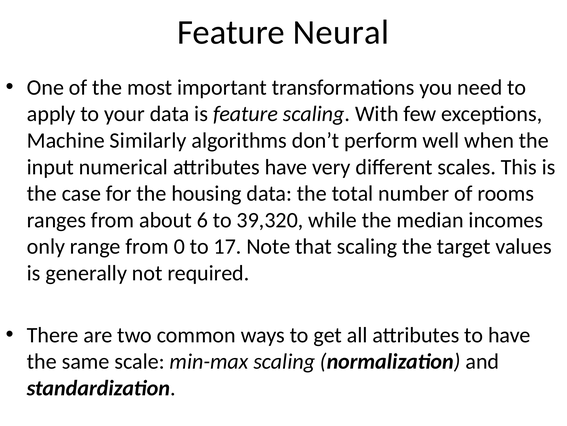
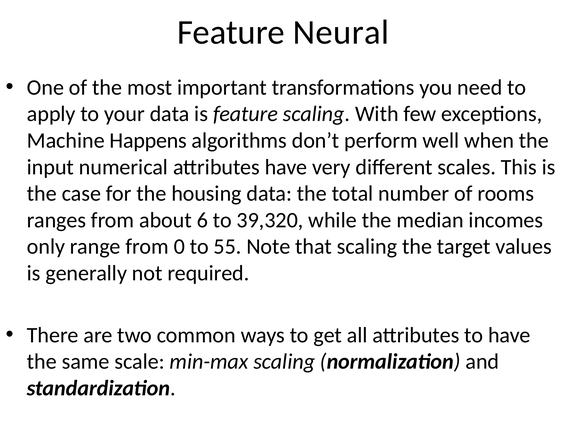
Similarly: Similarly -> Happens
17: 17 -> 55
